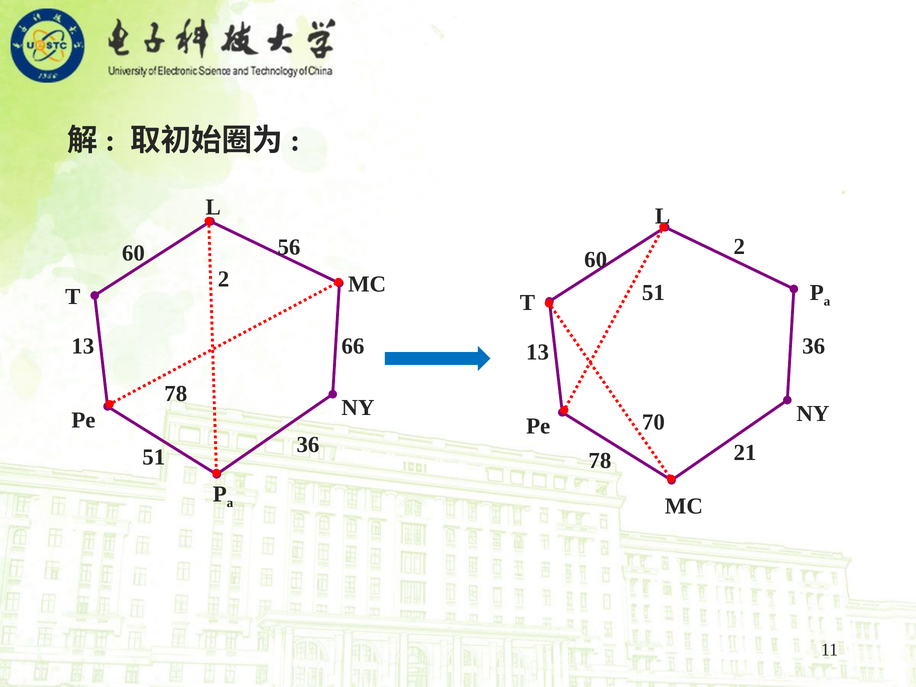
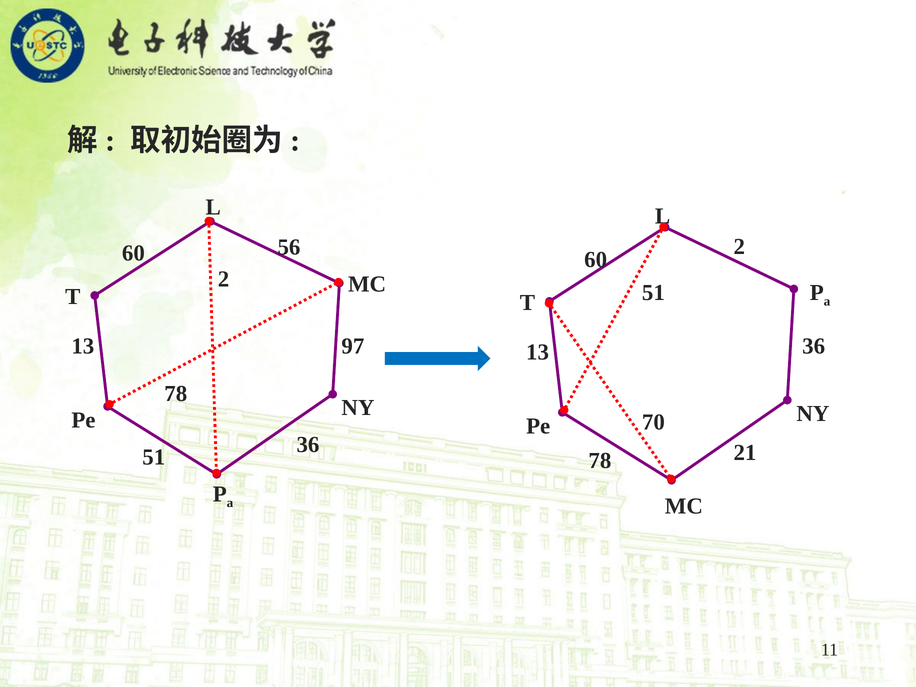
66: 66 -> 97
